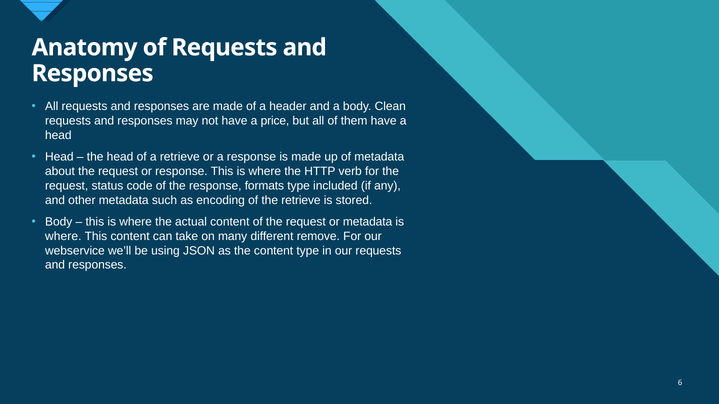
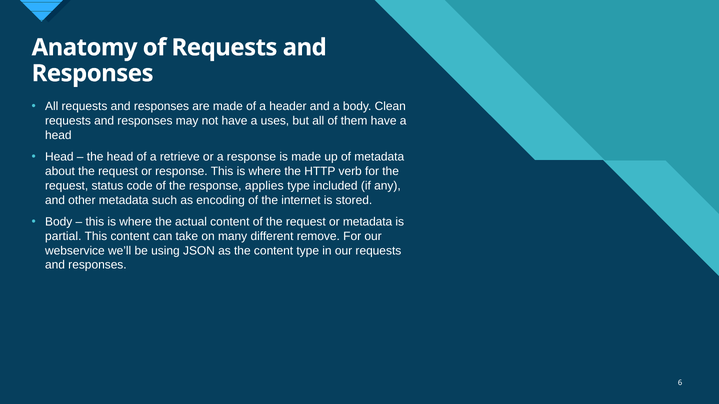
price: price -> uses
formats: formats -> applies
the retrieve: retrieve -> internet
where at (63, 237): where -> partial
